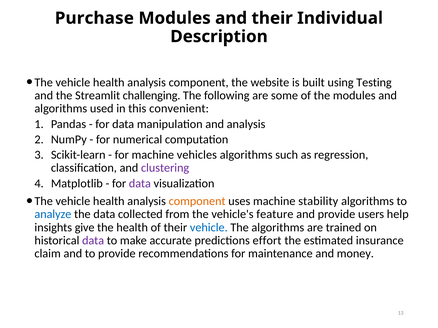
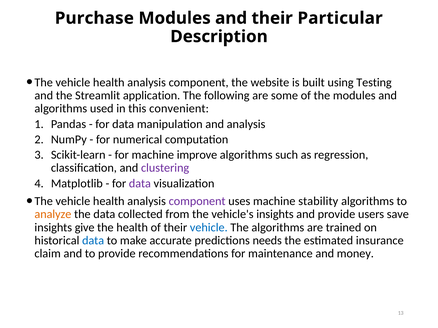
Individual: Individual -> Particular
challenging: challenging -> application
vehicles: vehicles -> improve
component at (197, 201) colour: orange -> purple
analyze colour: blue -> orange
vehicle's feature: feature -> insights
help: help -> save
data at (93, 241) colour: purple -> blue
effort: effort -> needs
